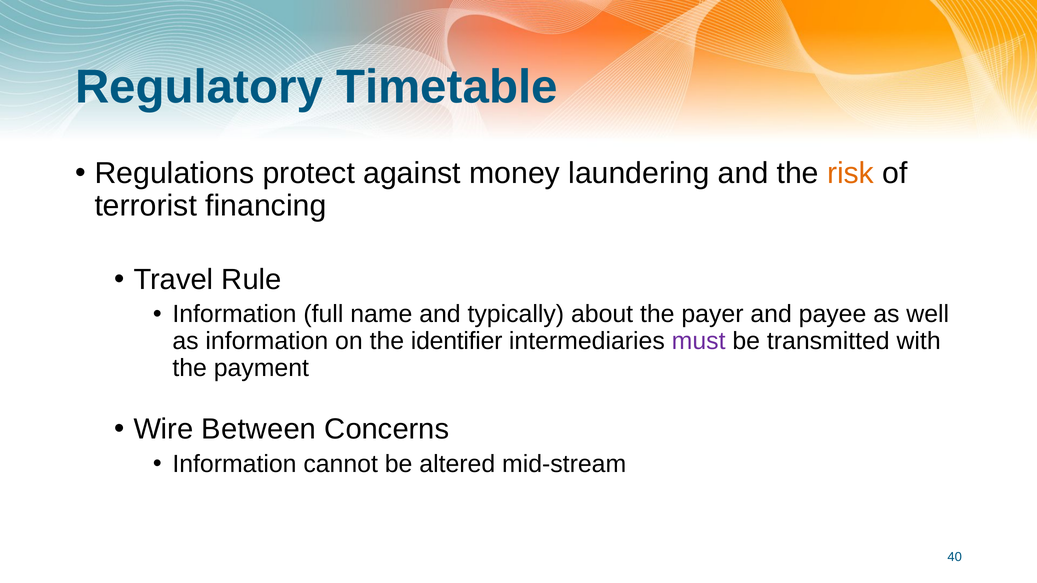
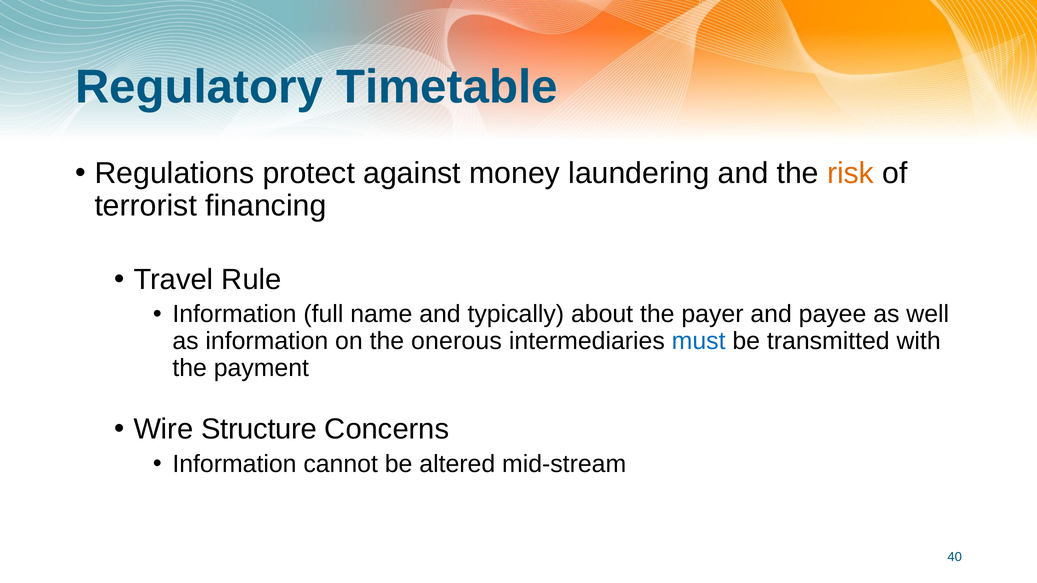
identifier: identifier -> onerous
must colour: purple -> blue
Between: Between -> Structure
